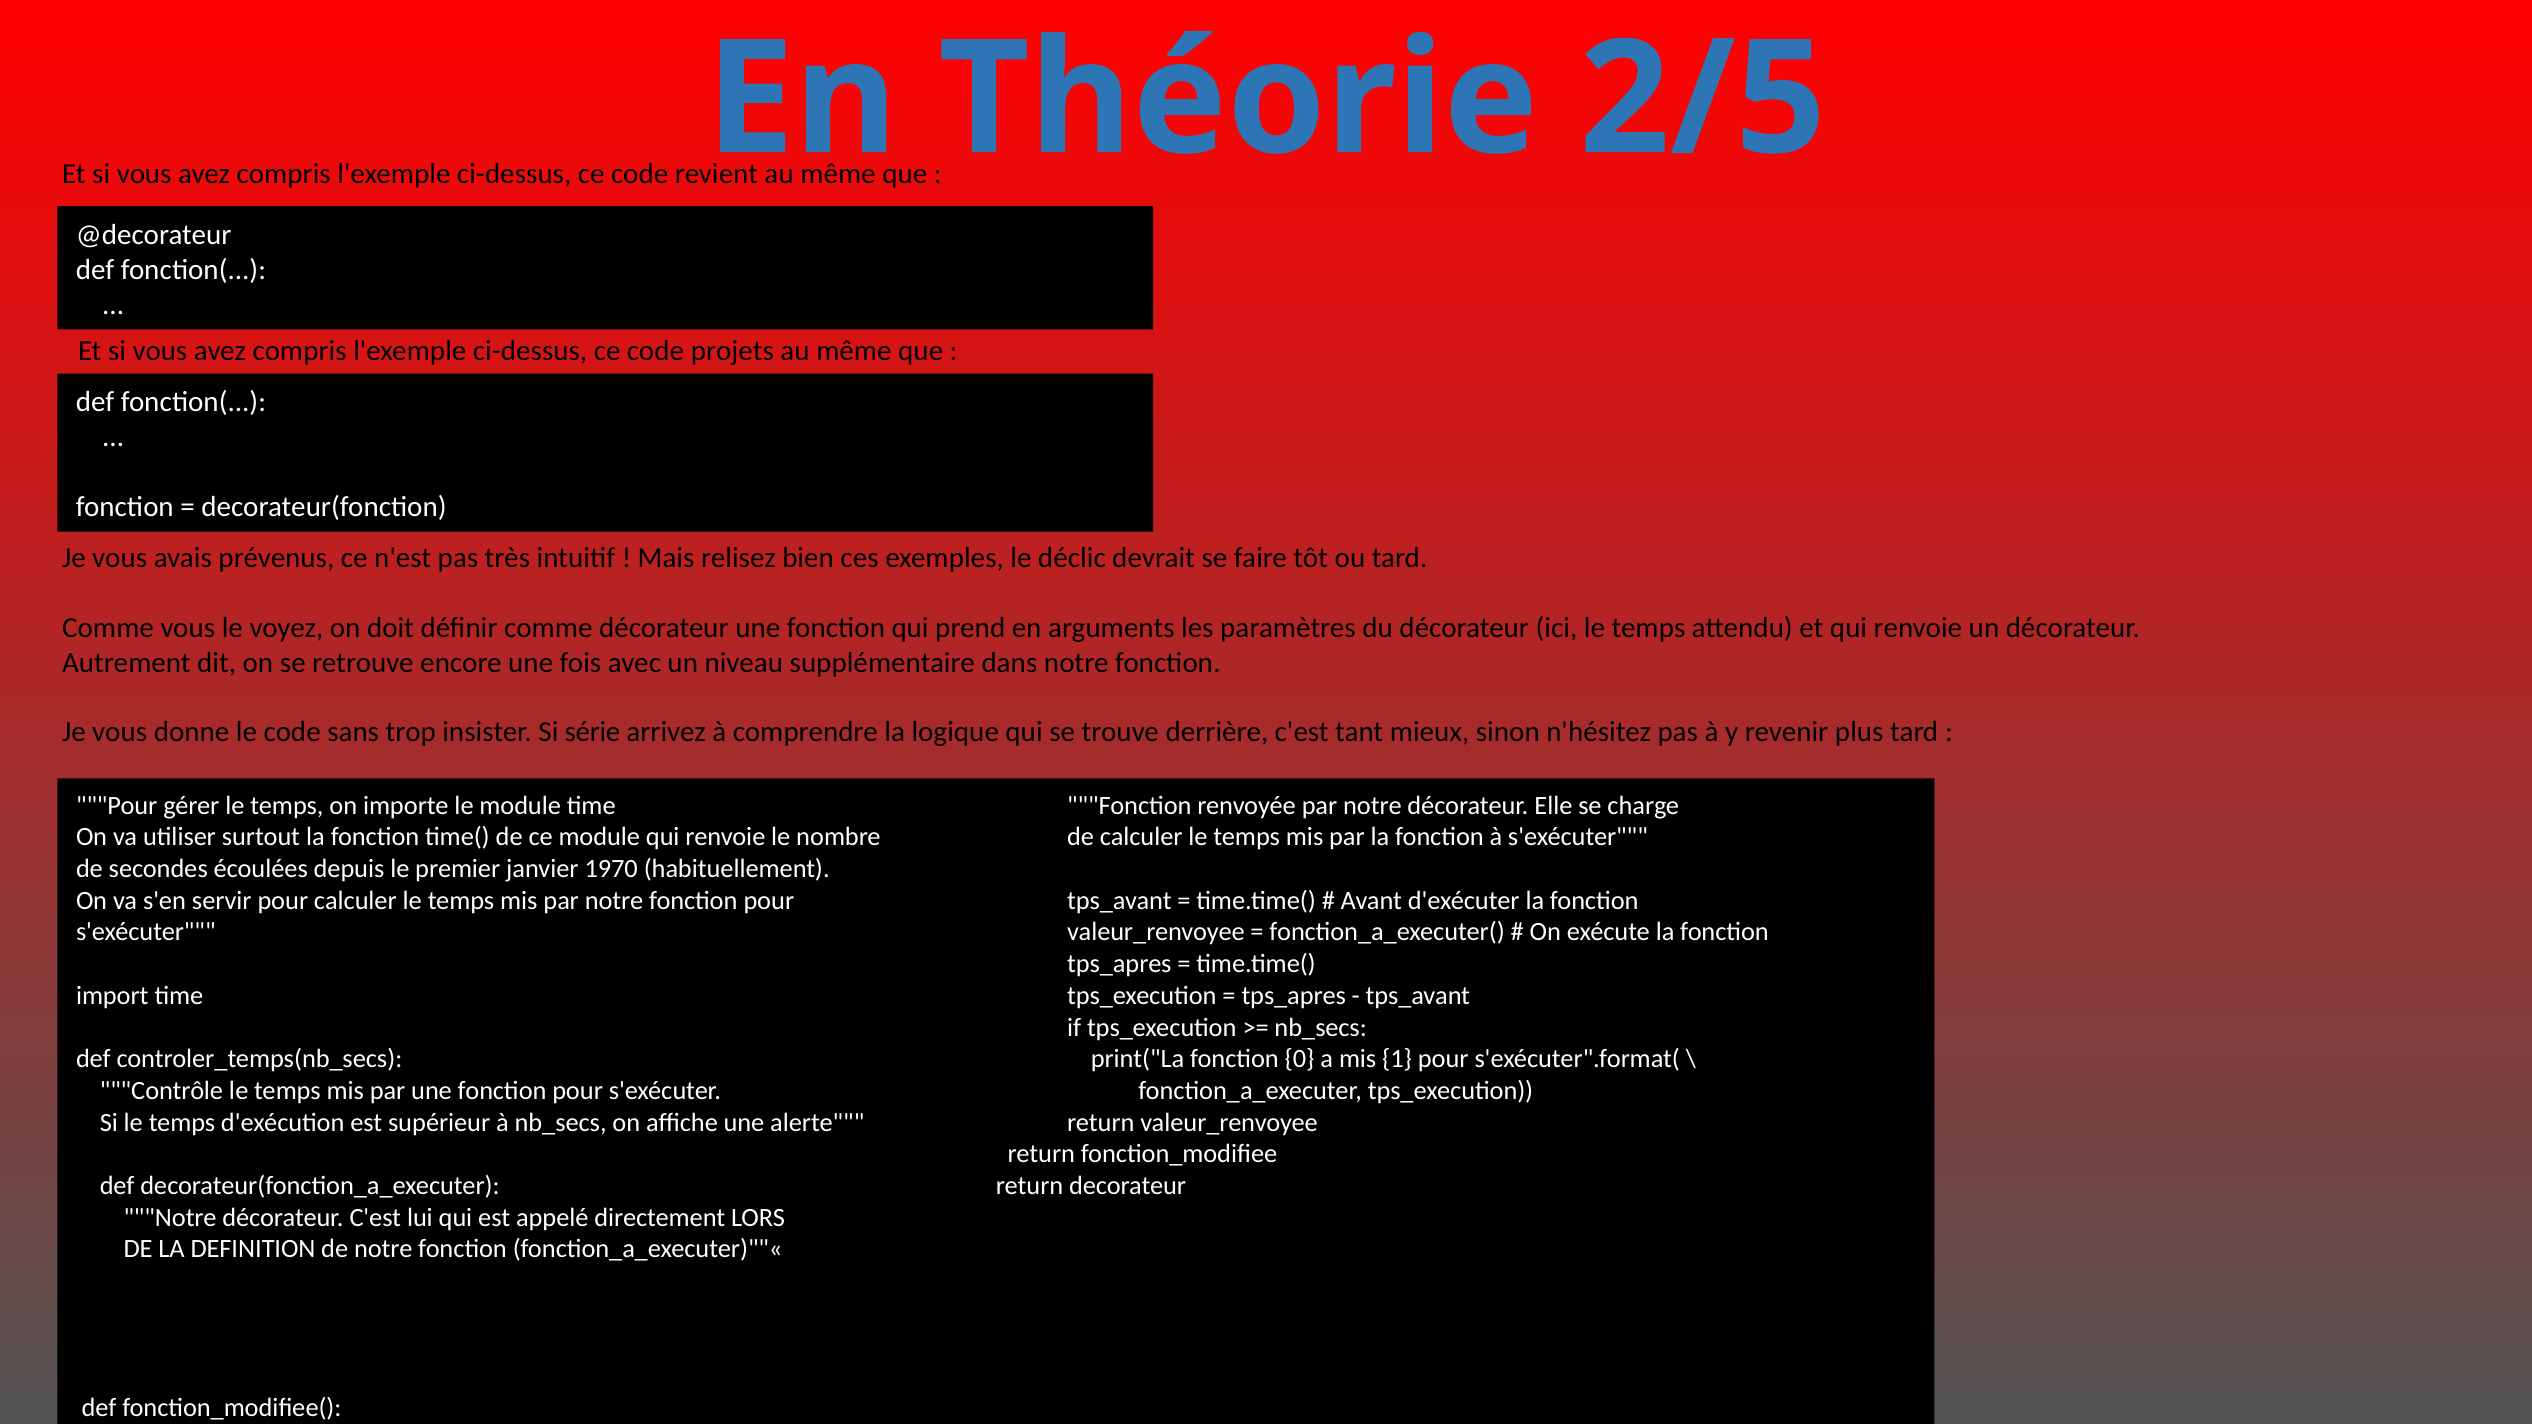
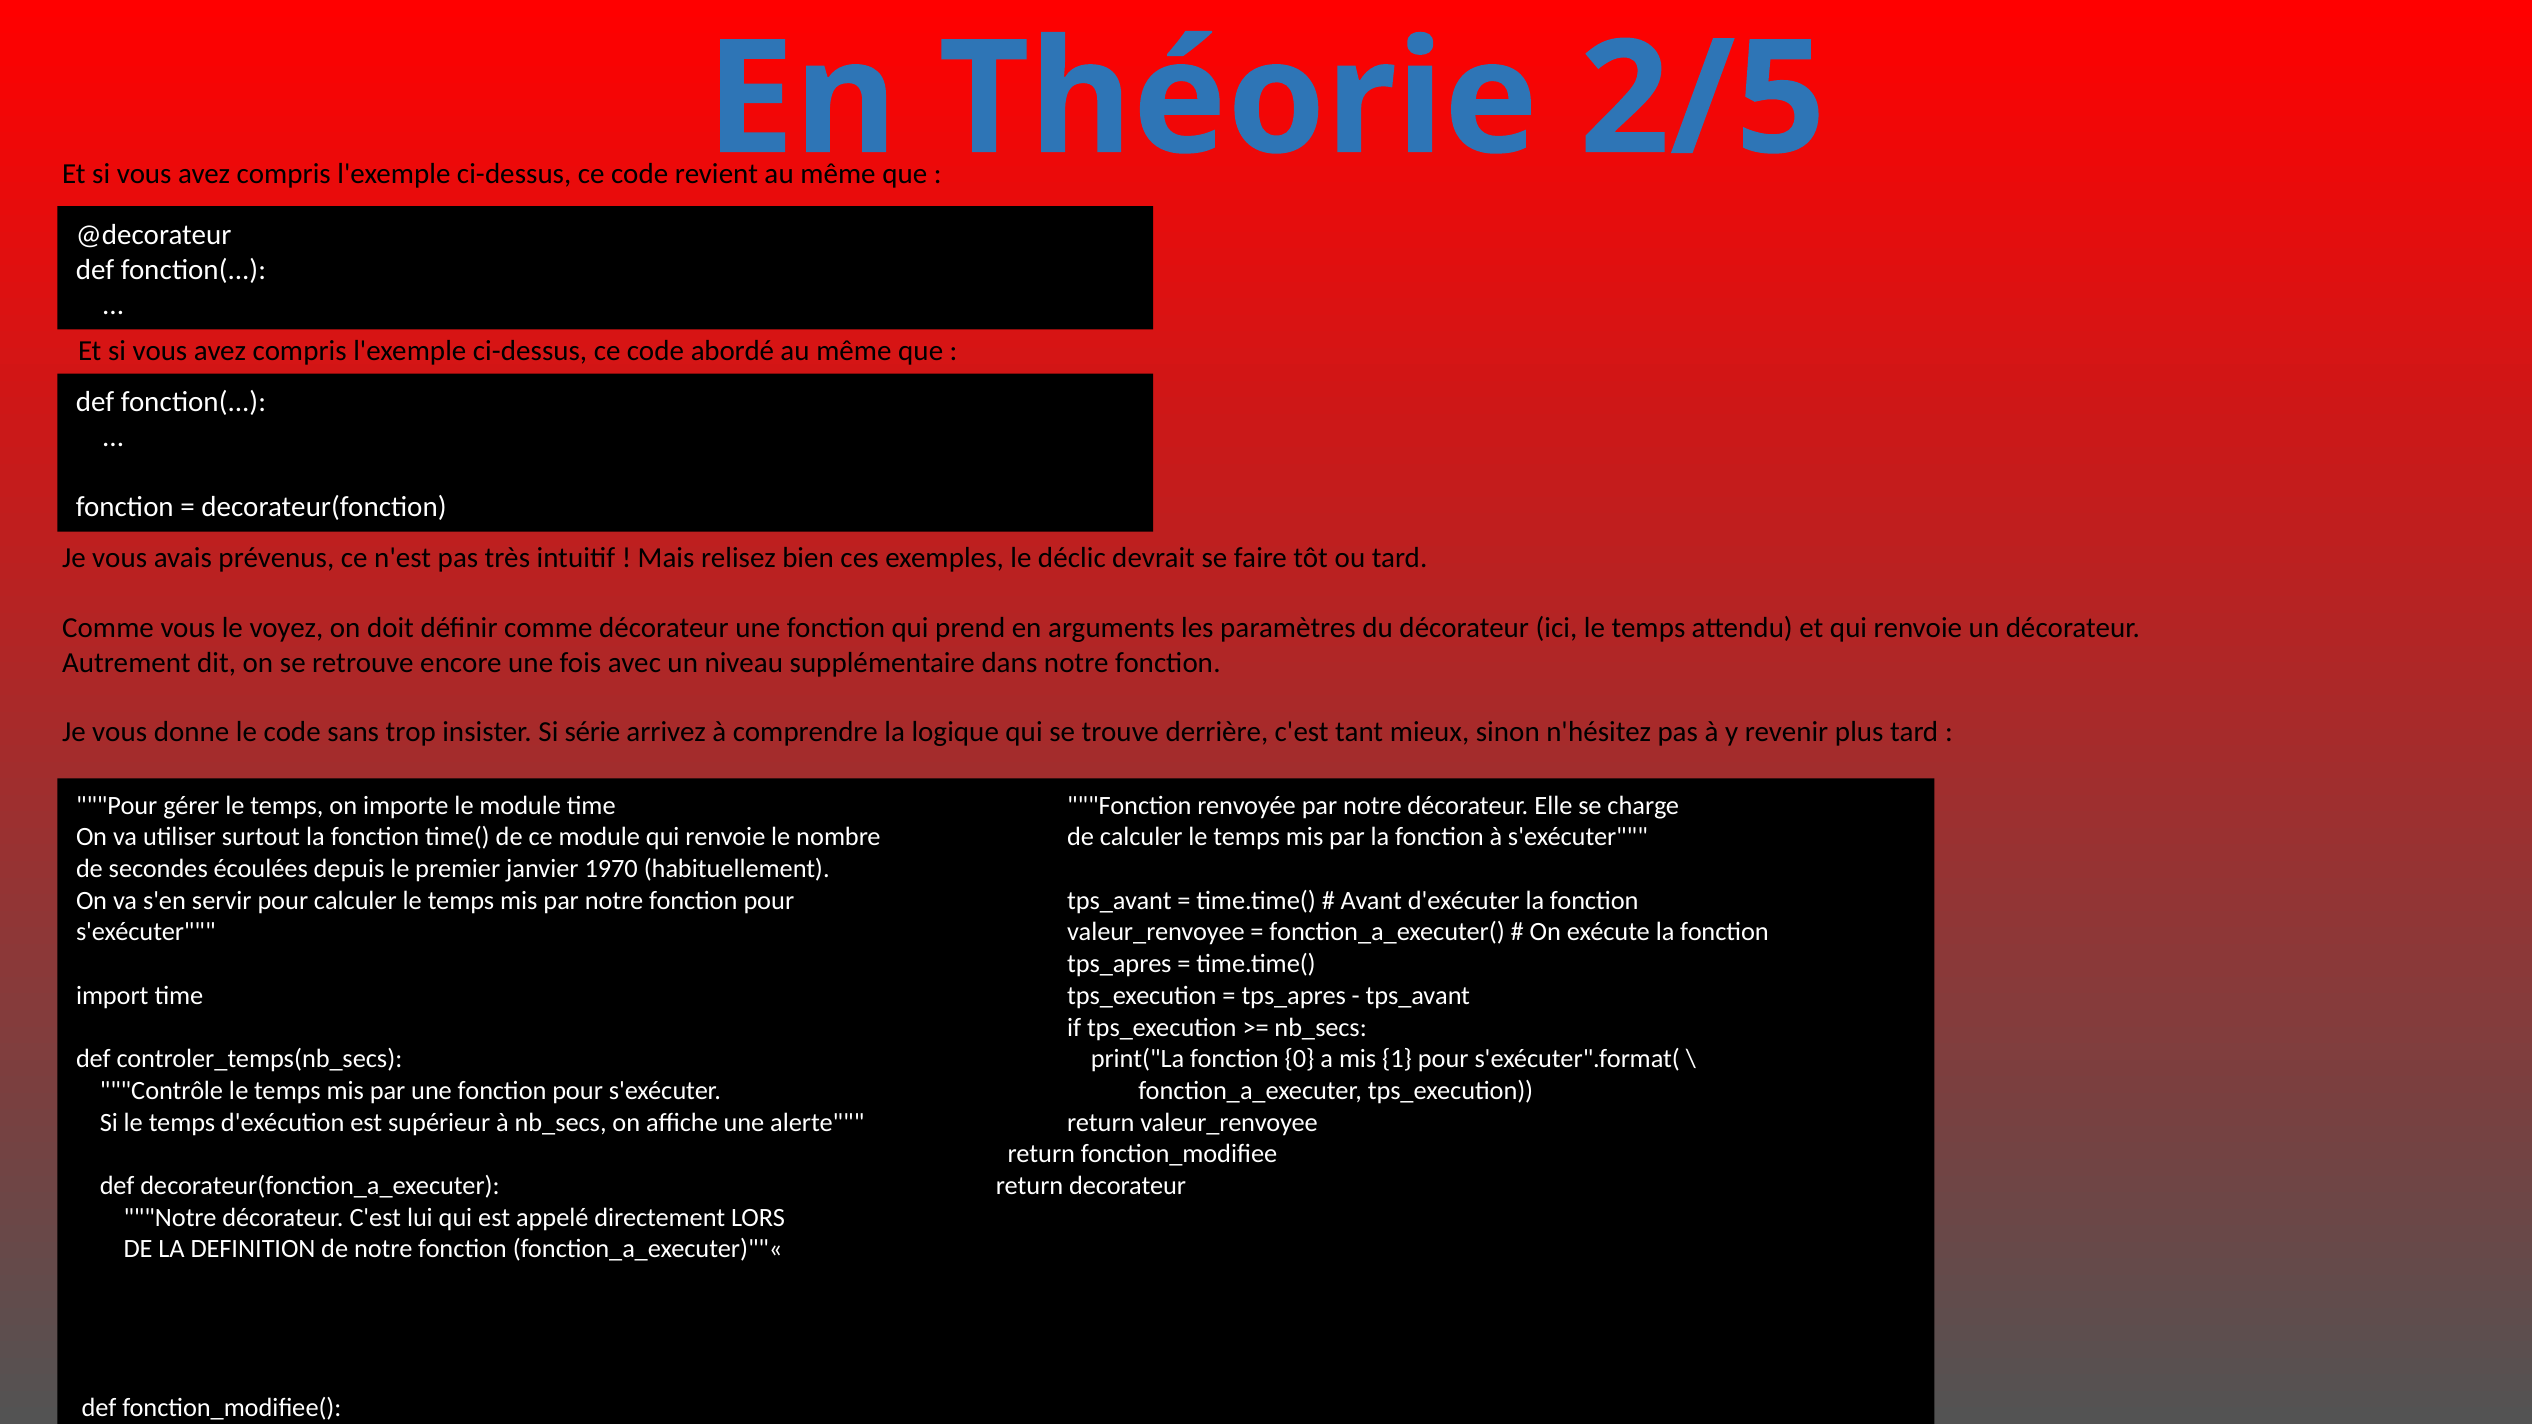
projets: projets -> abordé
